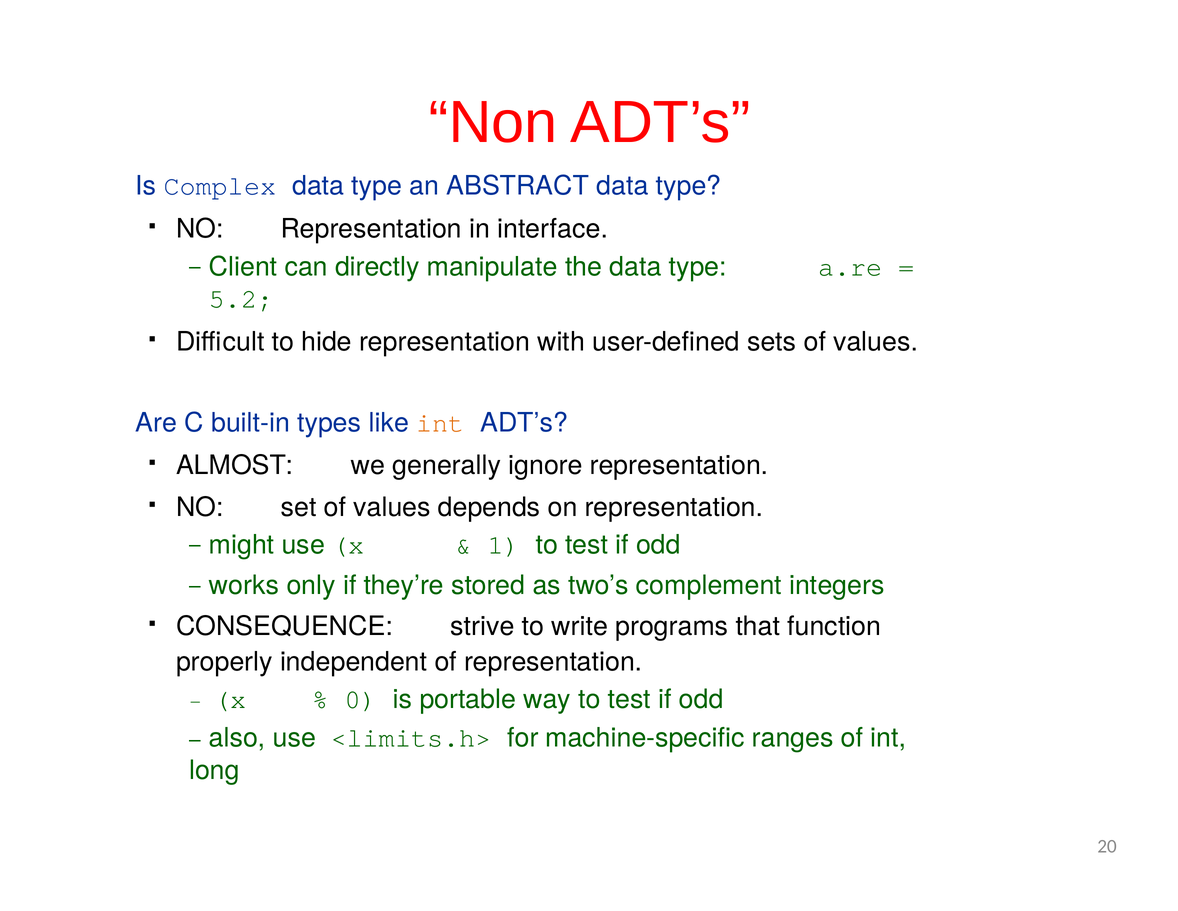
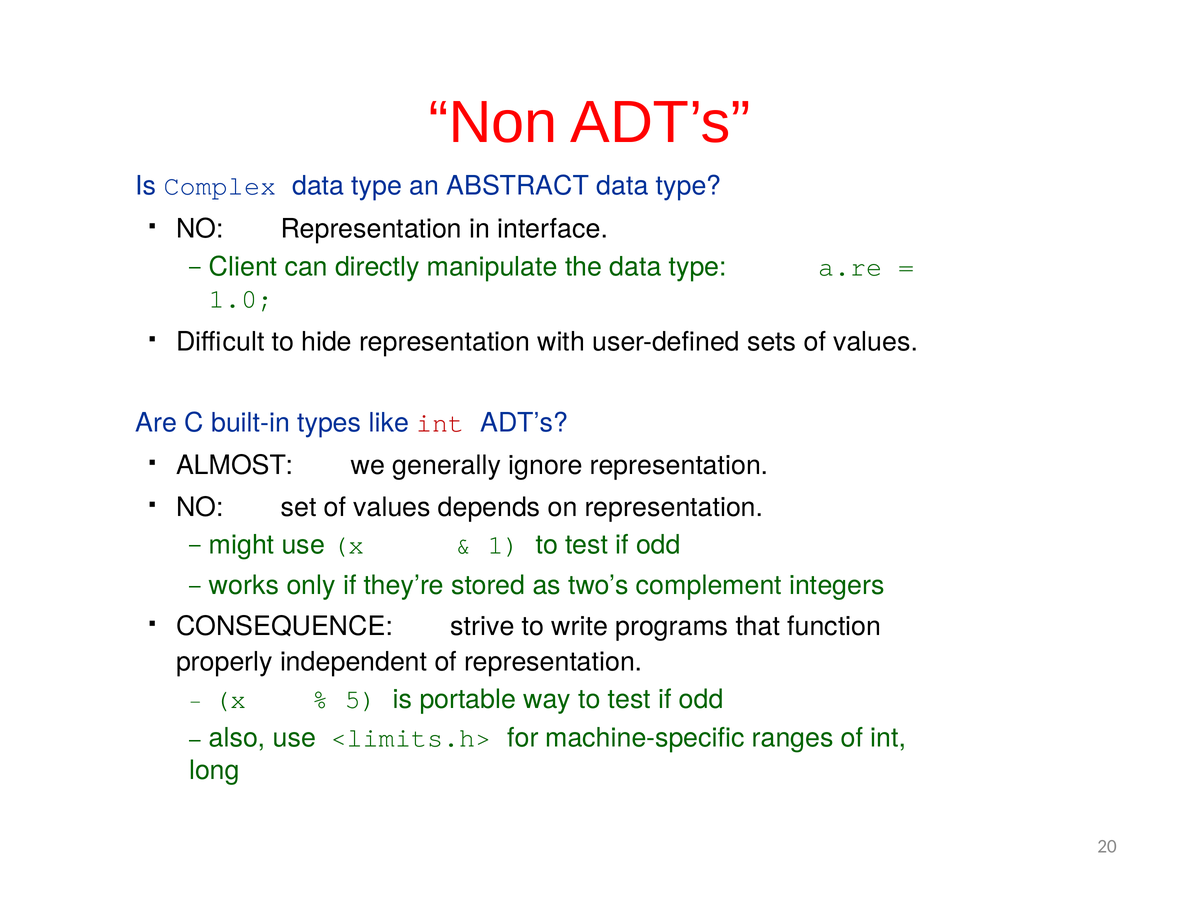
5.2: 5.2 -> 1.0
int at (440, 422) colour: orange -> red
0: 0 -> 5
